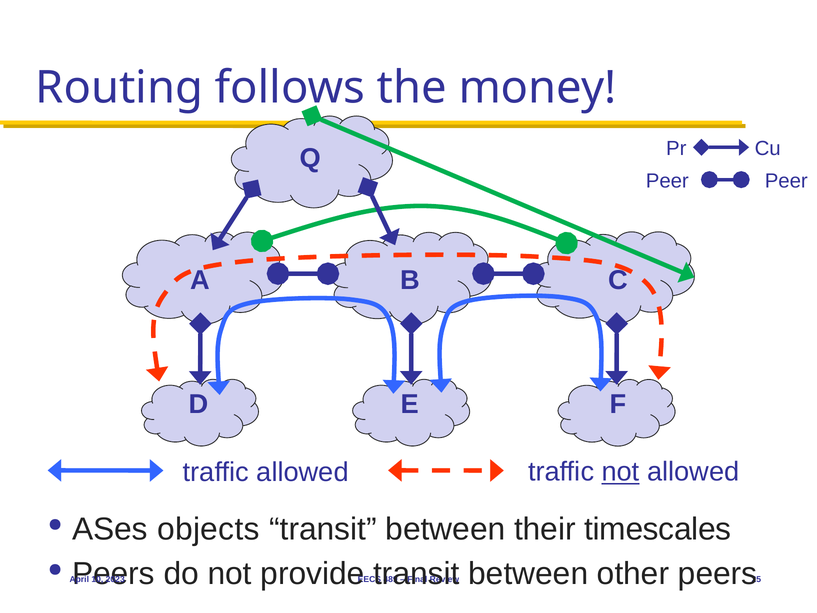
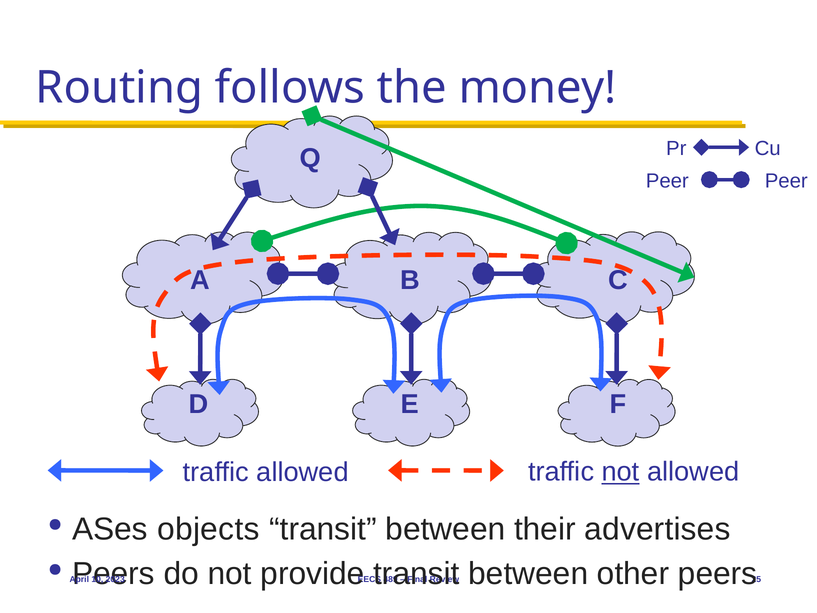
timescales: timescales -> advertises
